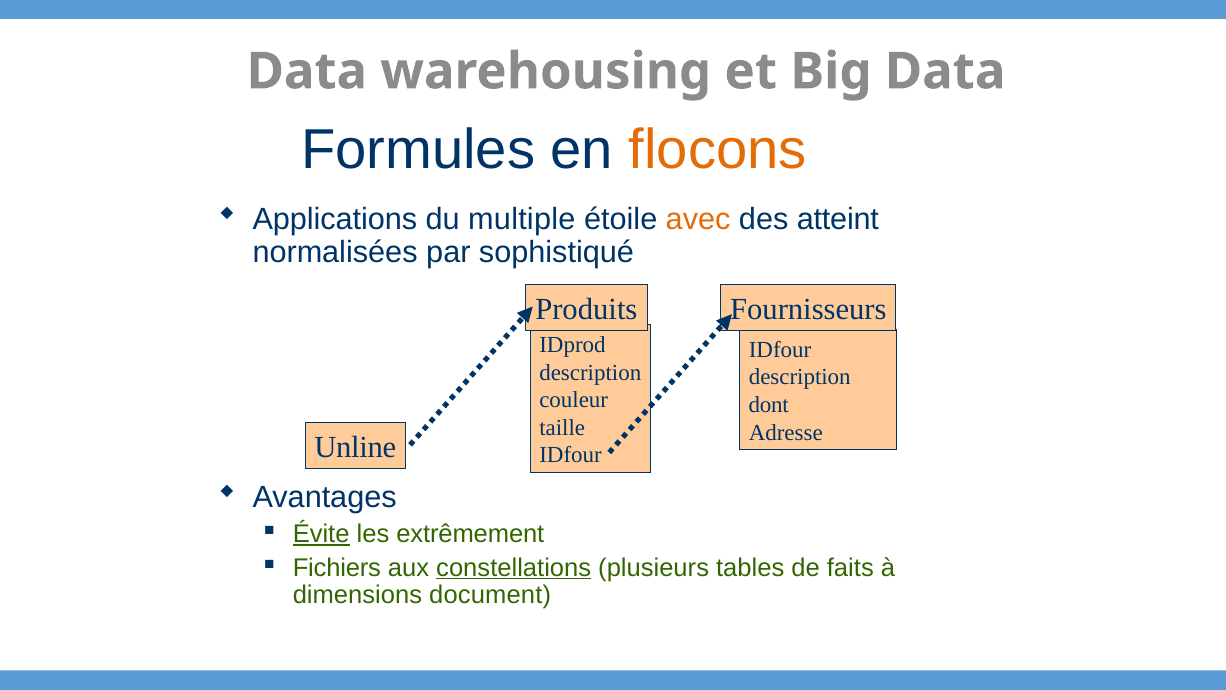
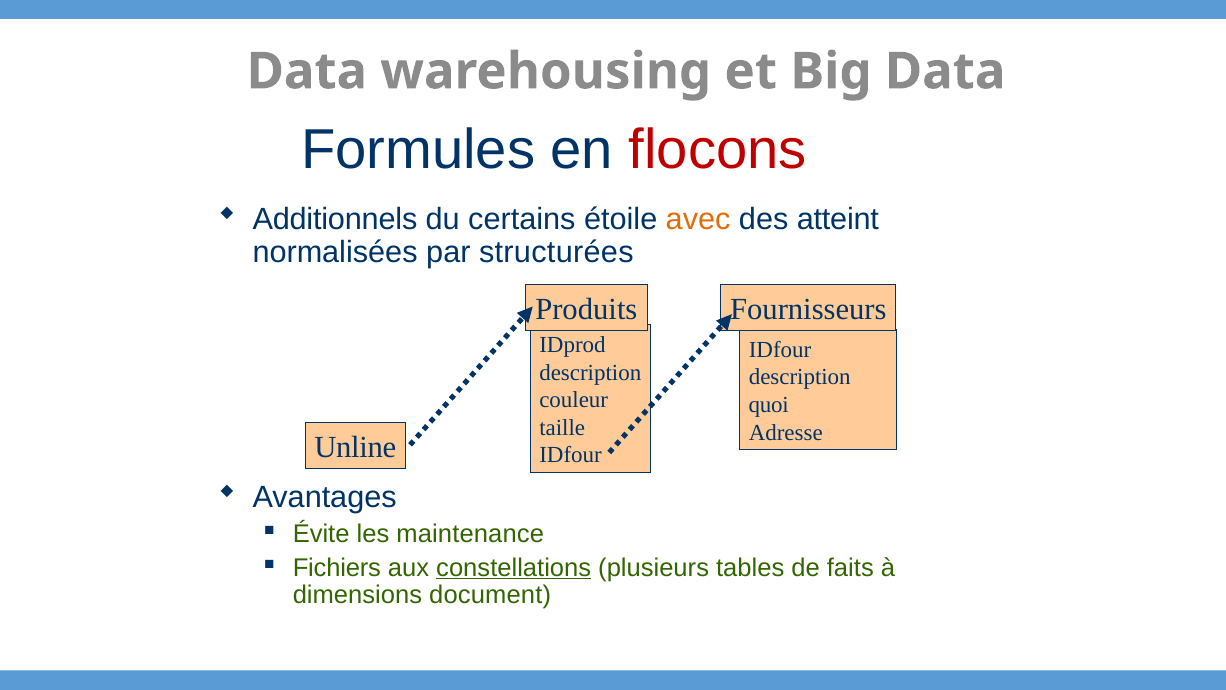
flocons colour: orange -> red
Applications: Applications -> Additionnels
multiple: multiple -> certains
sophistiqué: sophistiqué -> structurées
dont: dont -> quoi
Évite underline: present -> none
extrêmement: extrêmement -> maintenance
